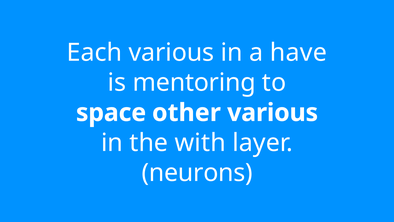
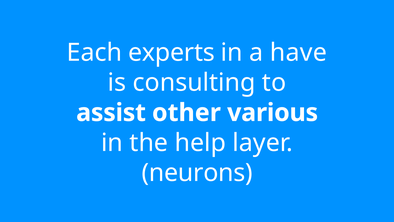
Each various: various -> experts
mentoring: mentoring -> consulting
space: space -> assist
with: with -> help
